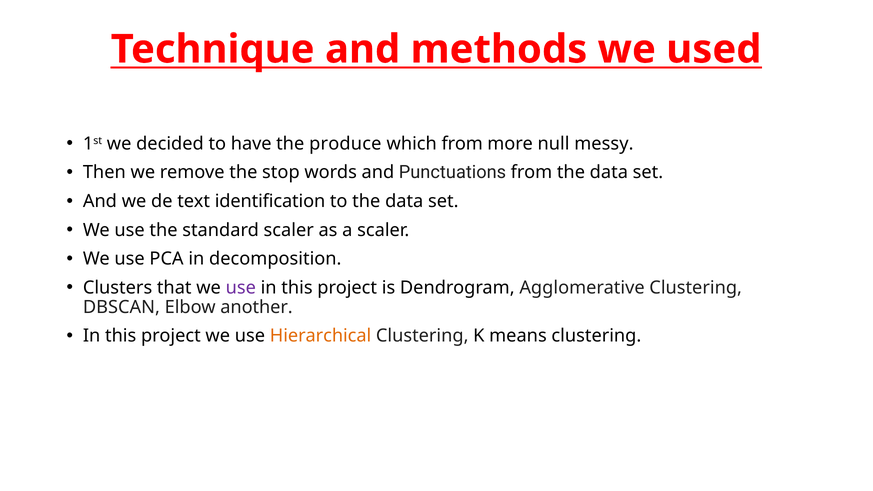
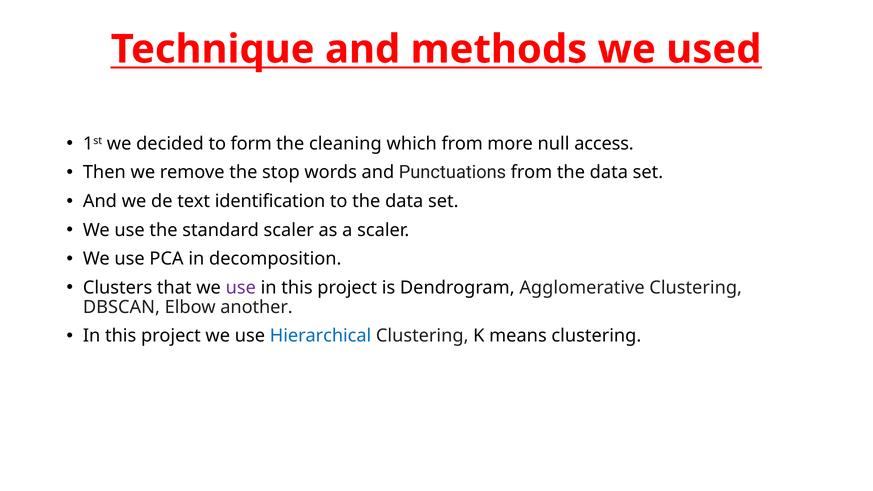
have: have -> form
produce: produce -> cleaning
messy: messy -> access
Hierarchical colour: orange -> blue
